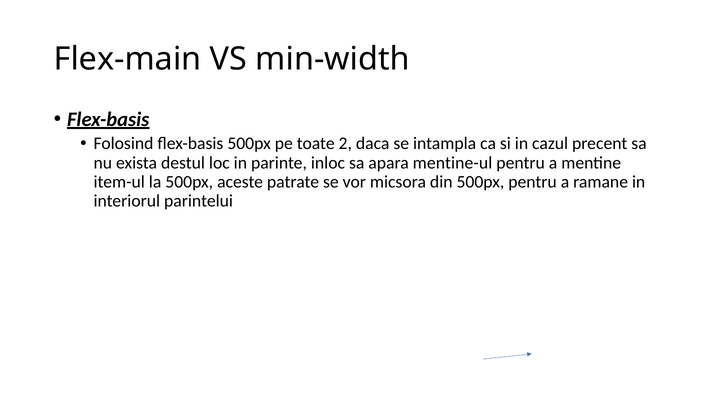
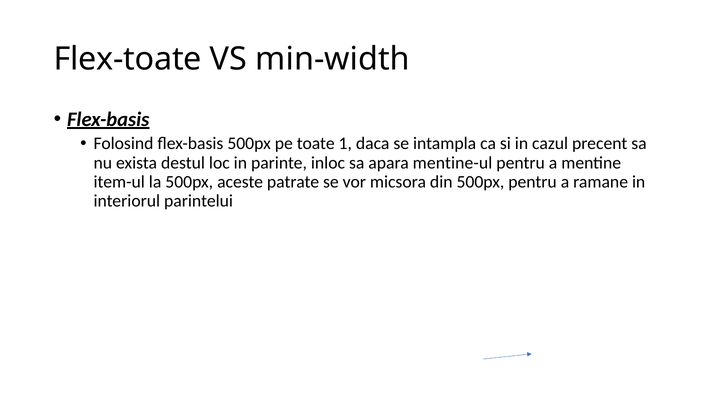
Flex-main: Flex-main -> Flex-toate
2: 2 -> 1
